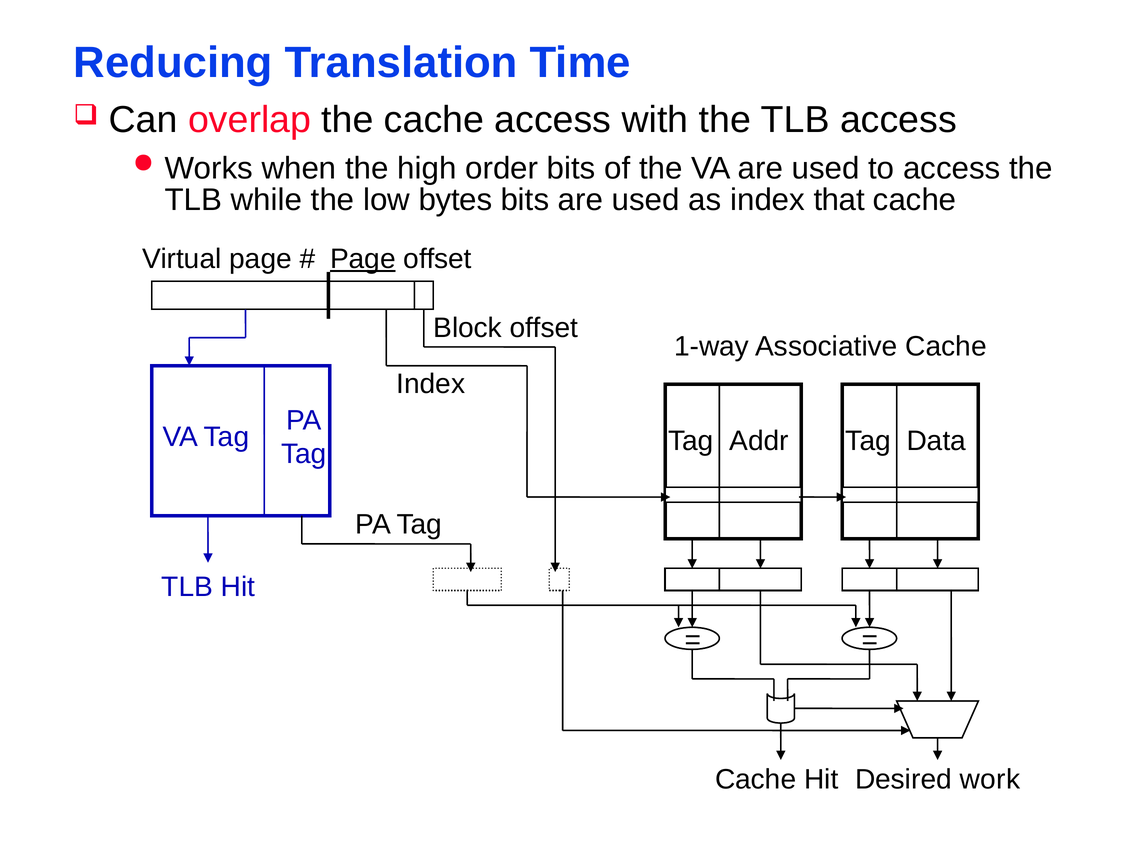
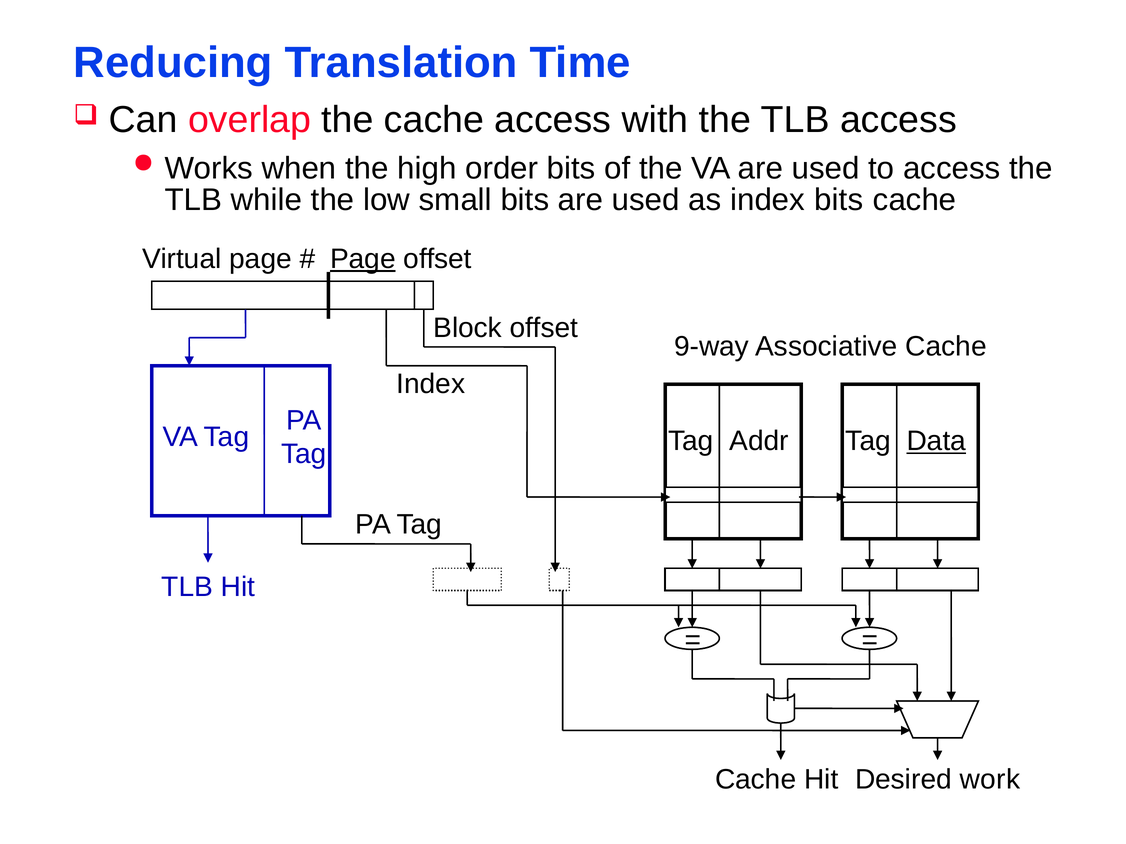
bytes: bytes -> small
index that: that -> bits
1-way: 1-way -> 9-way
Data underline: none -> present
